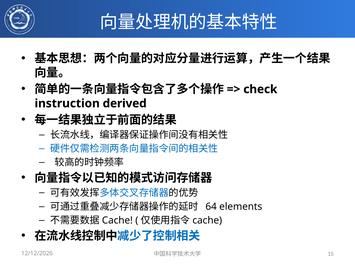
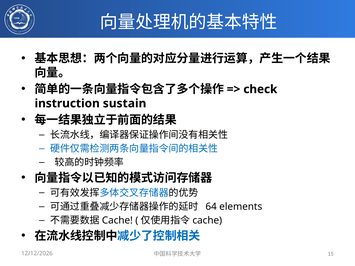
derived: derived -> sustain
